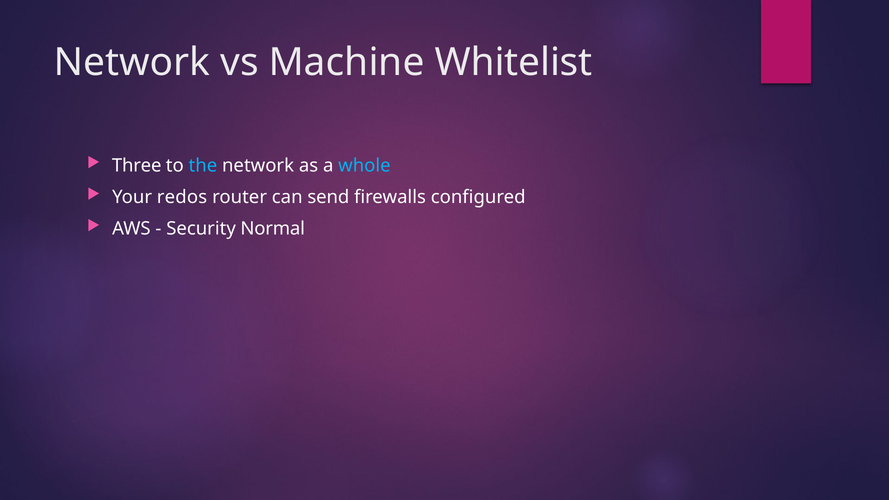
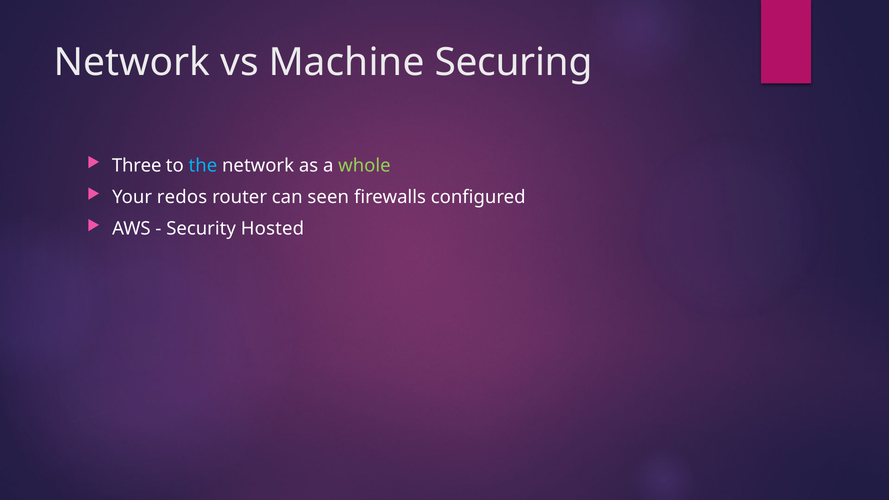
Whitelist: Whitelist -> Securing
whole colour: light blue -> light green
send: send -> seen
Normal: Normal -> Hosted
